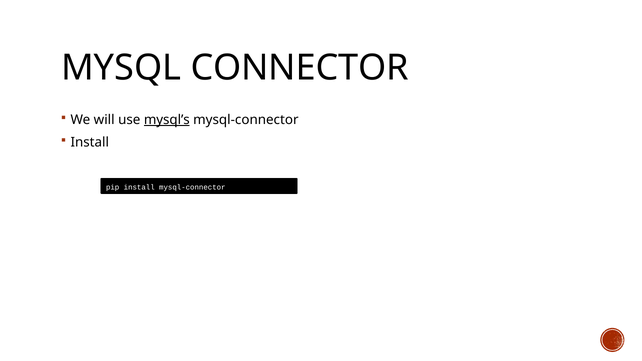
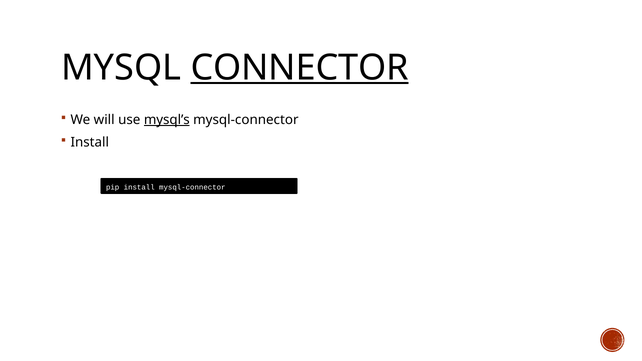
CONNECTOR underline: none -> present
